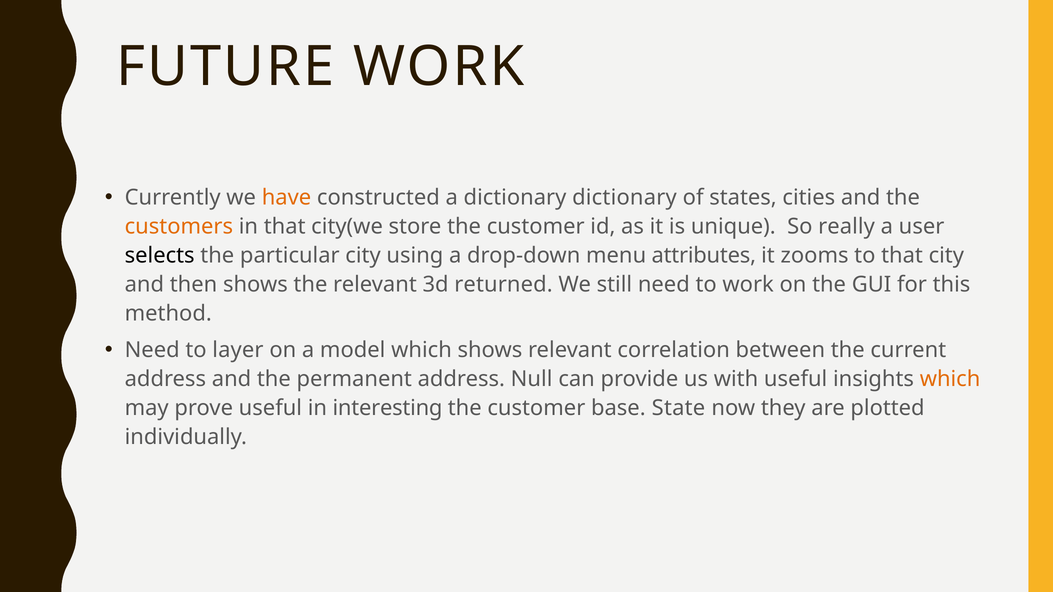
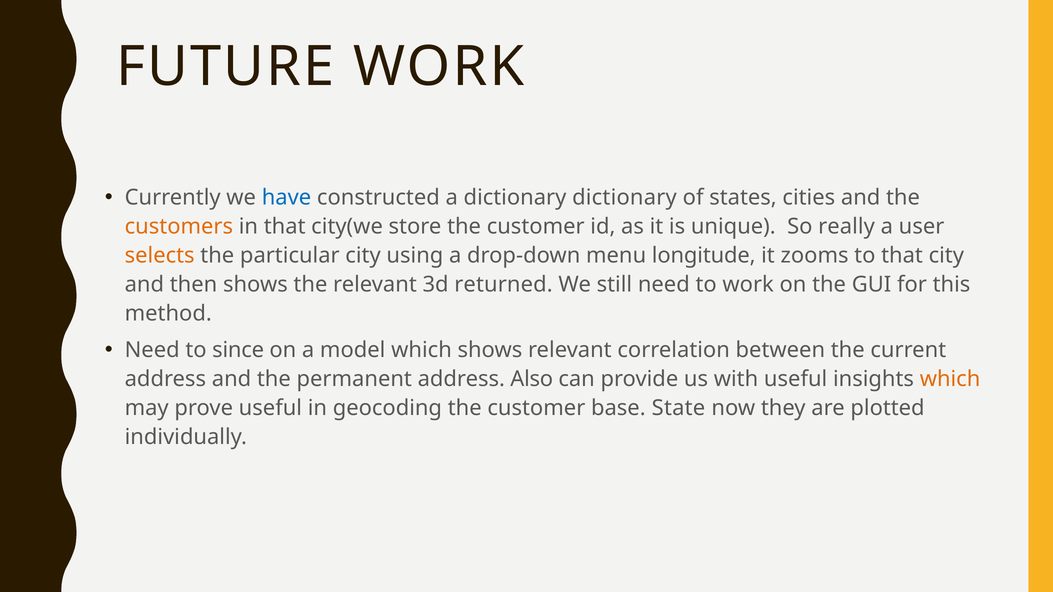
have colour: orange -> blue
selects colour: black -> orange
attributes: attributes -> longitude
layer: layer -> since
Null: Null -> Also
interesting: interesting -> geocoding
